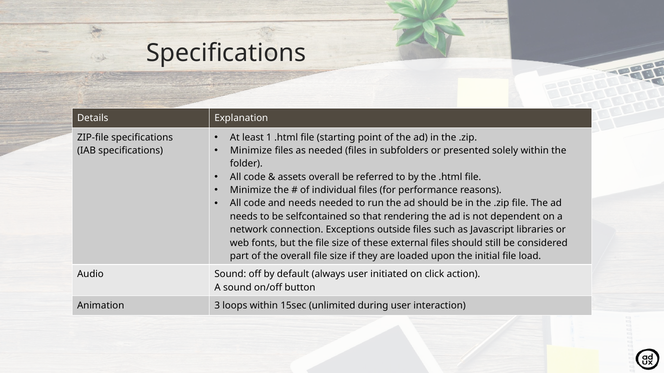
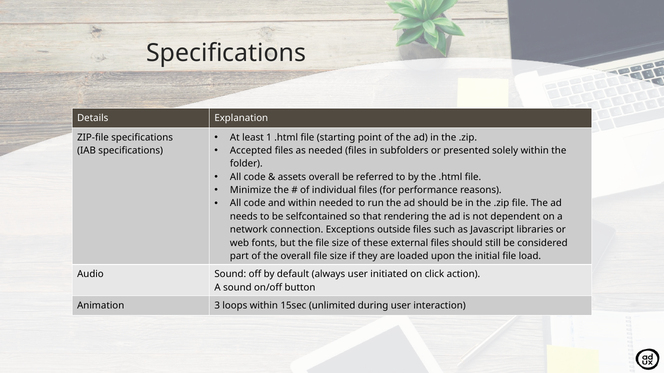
Minimize at (251, 151): Minimize -> Accepted
and needs: needs -> within
